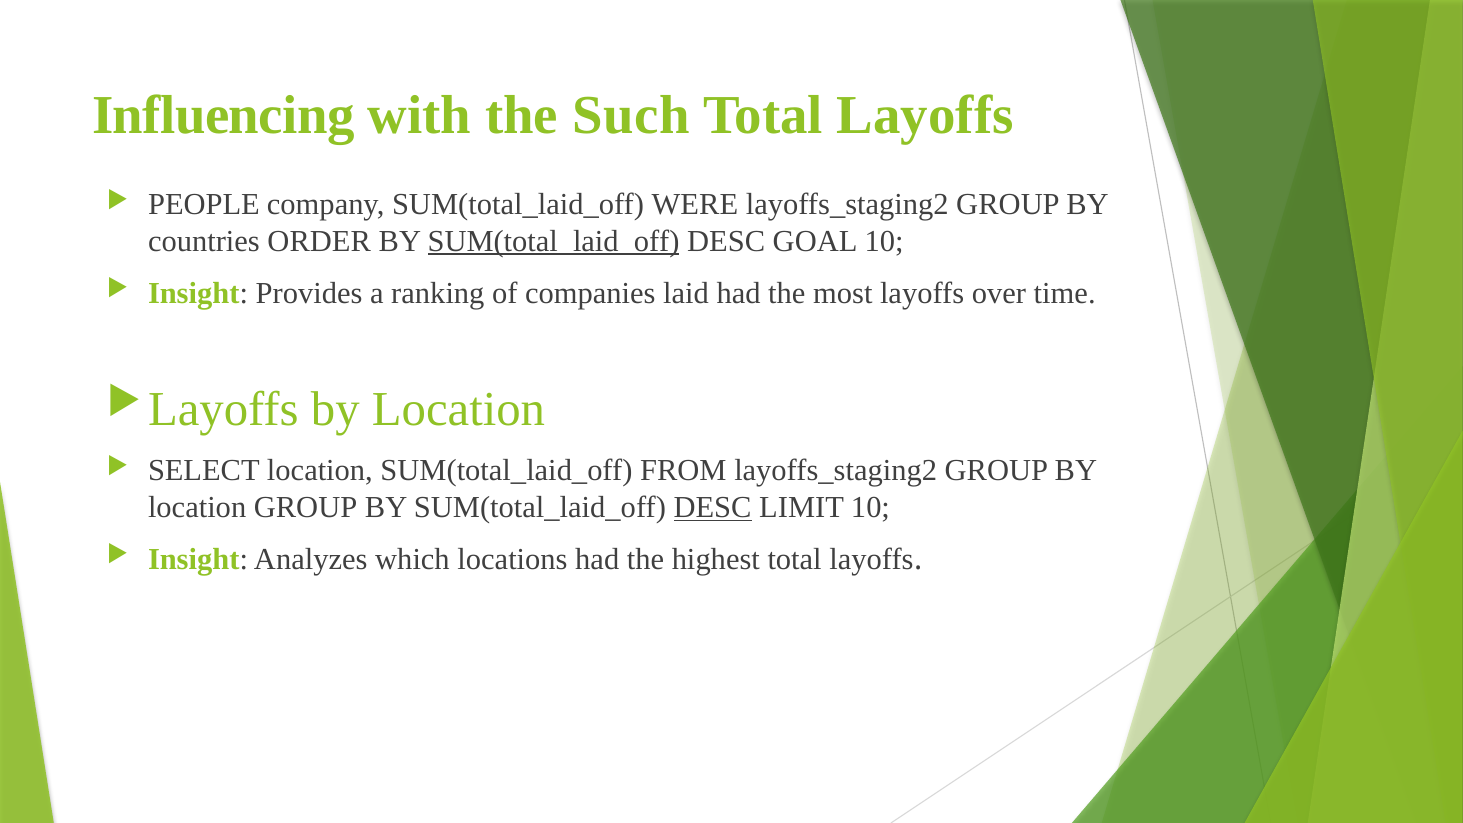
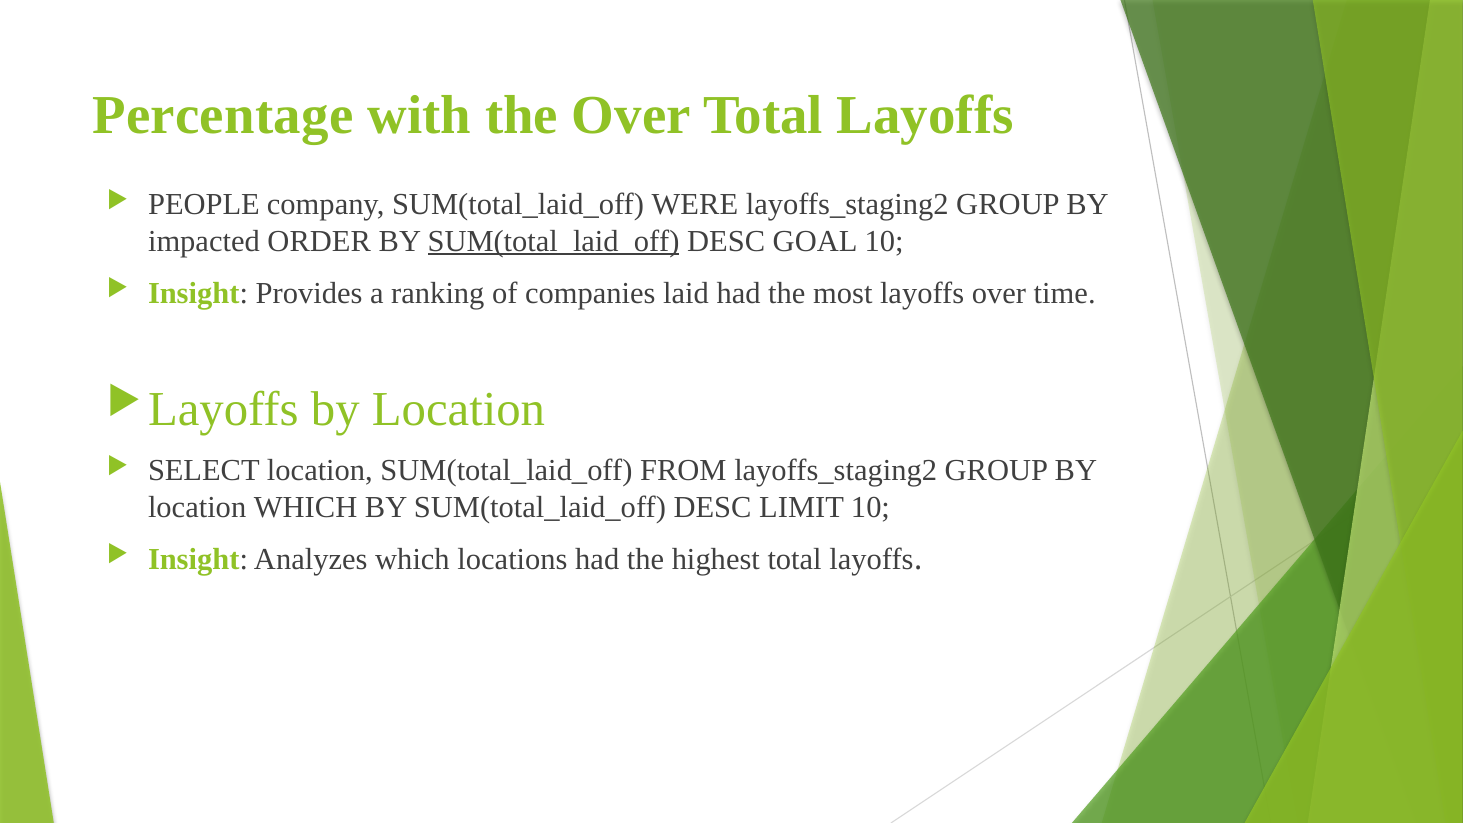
Influencing: Influencing -> Percentage
the Such: Such -> Over
countries: countries -> impacted
location GROUP: GROUP -> WHICH
DESC at (713, 507) underline: present -> none
